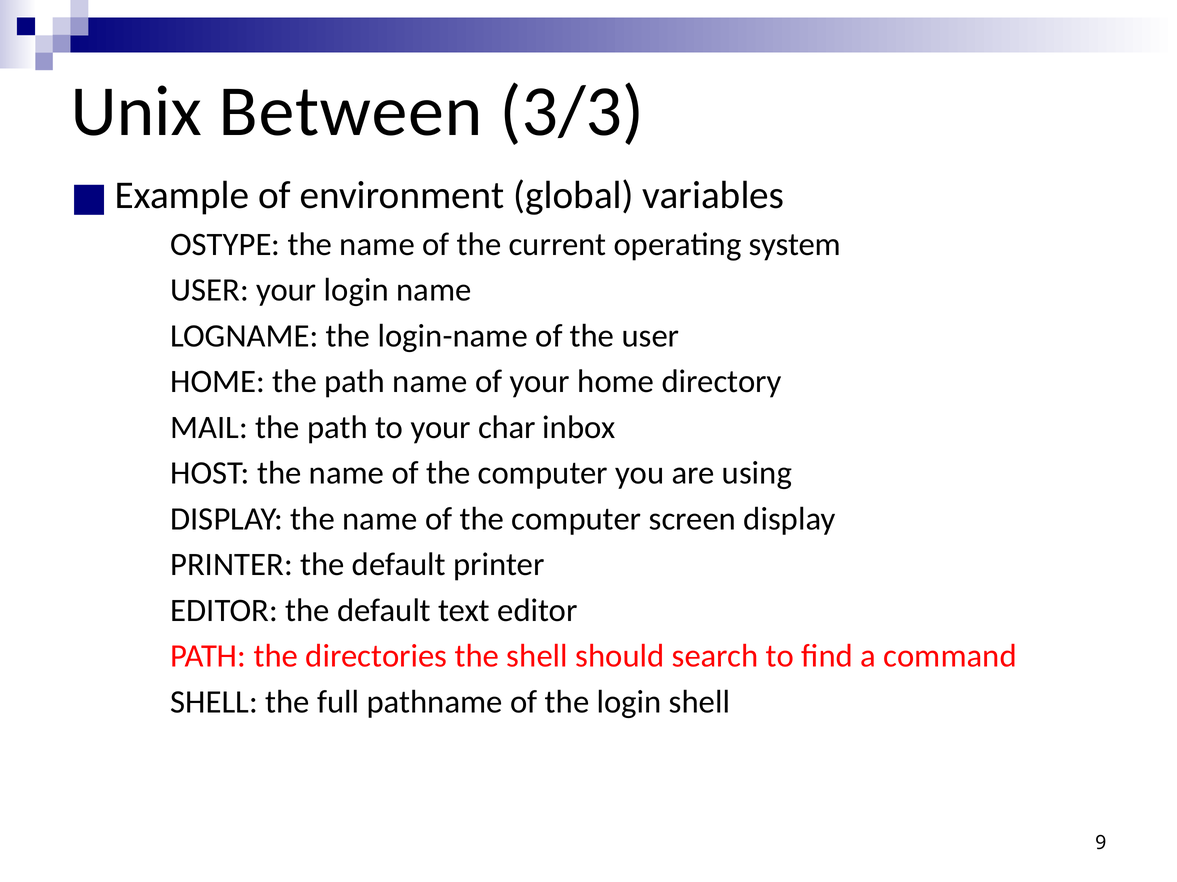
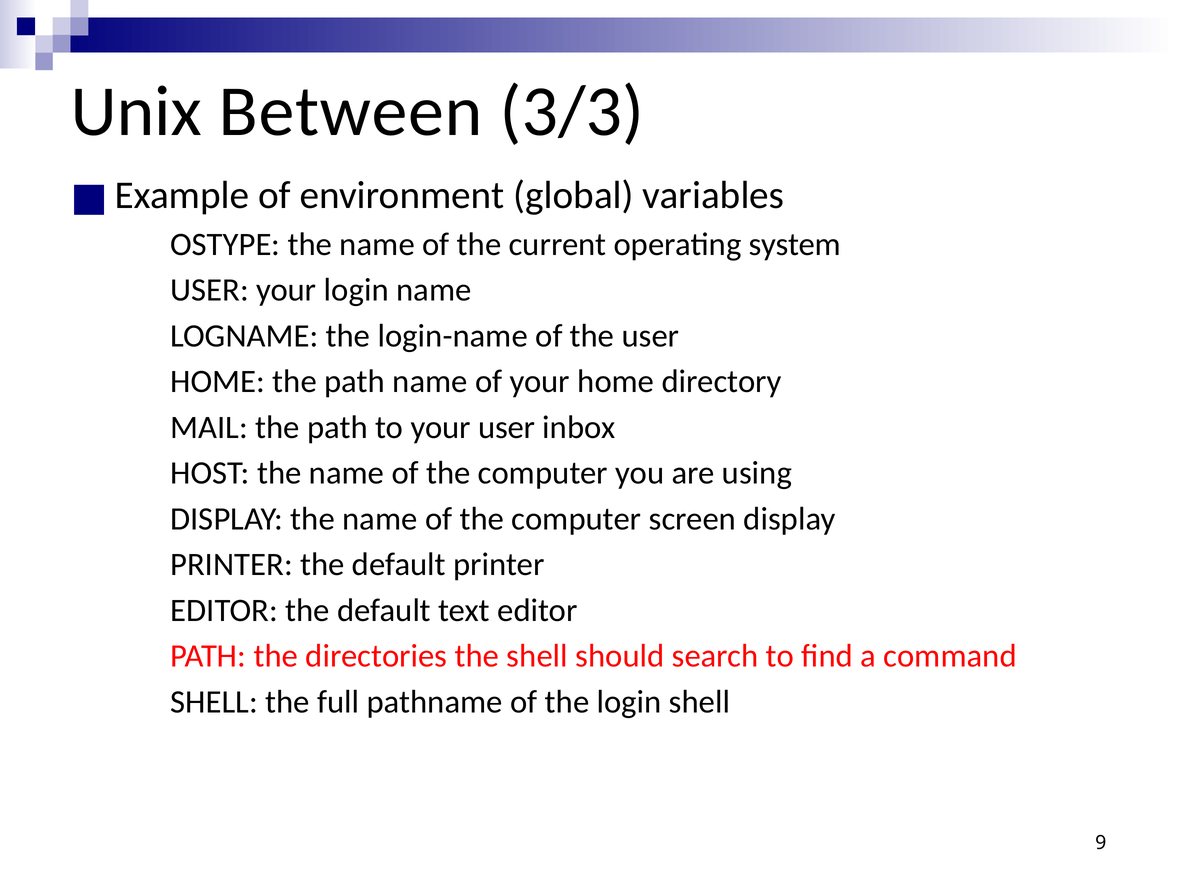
your char: char -> user
